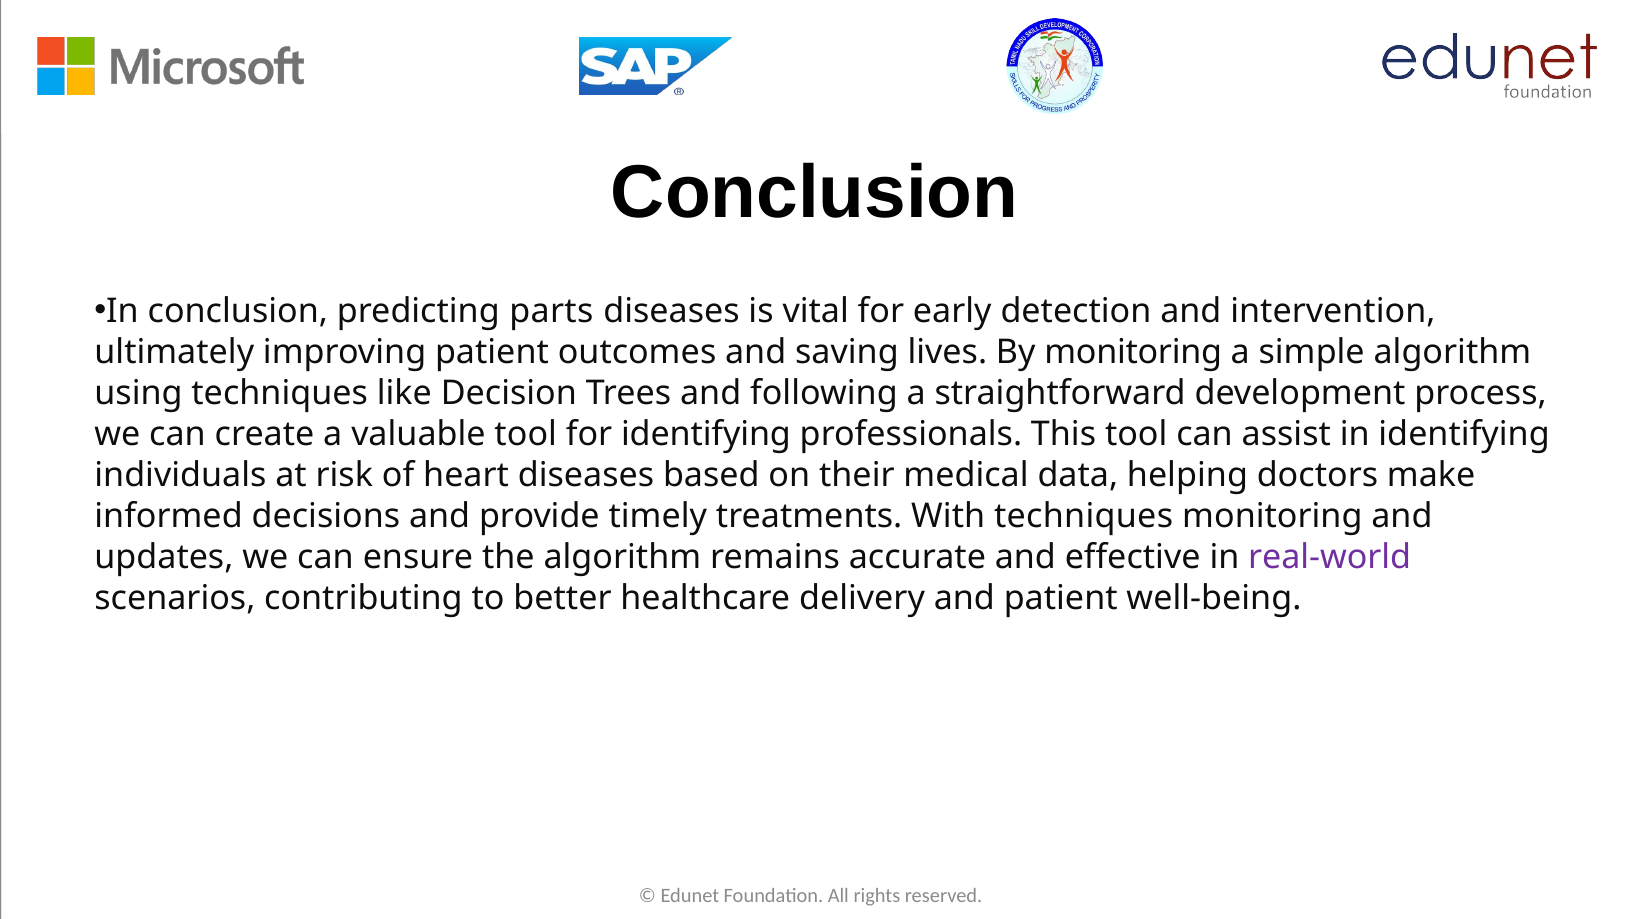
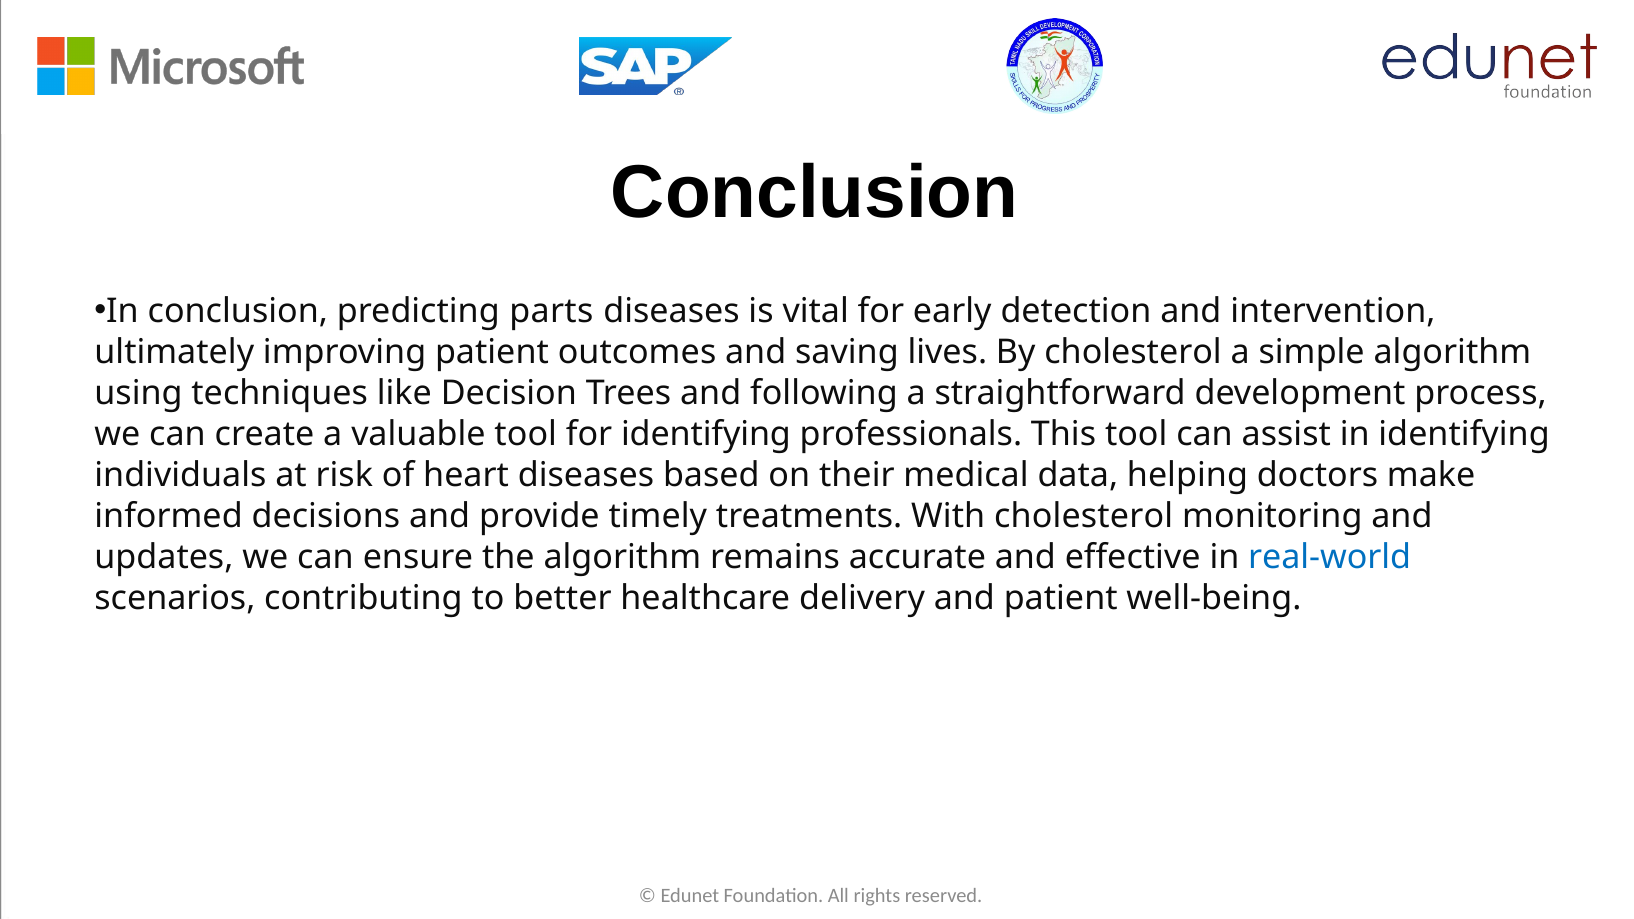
By monitoring: monitoring -> cholesterol
With techniques: techniques -> cholesterol
real-world colour: purple -> blue
